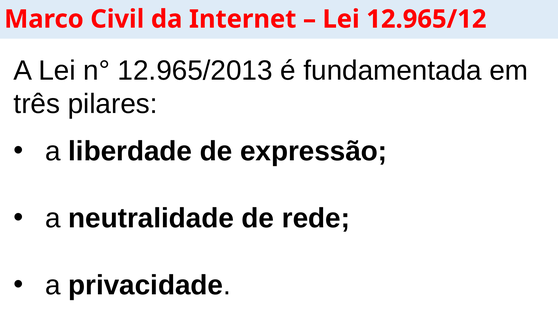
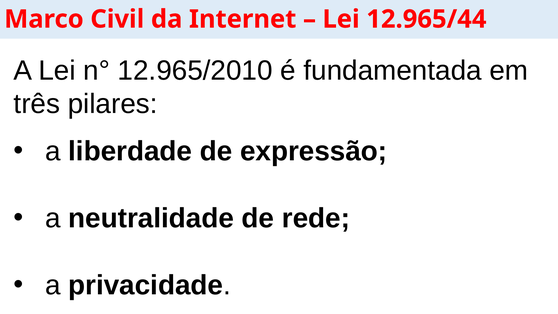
12.965/12: 12.965/12 -> 12.965/44
12.965/2013: 12.965/2013 -> 12.965/2010
